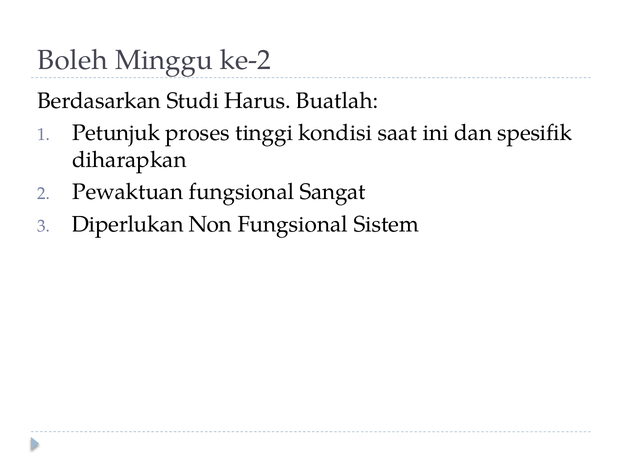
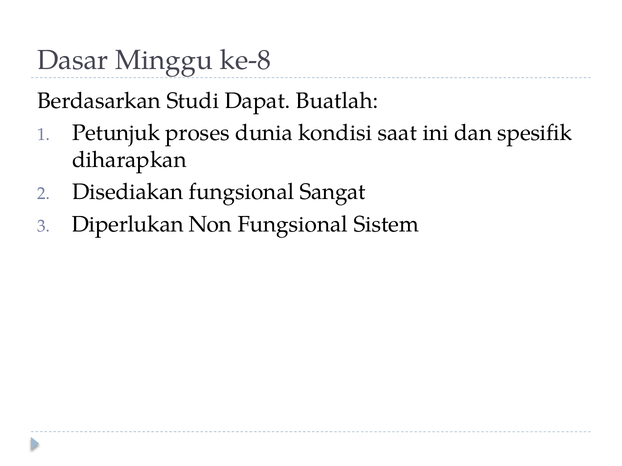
Boleh: Boleh -> Dasar
ke-2: ke-2 -> ke-8
Harus: Harus -> Dapat
tinggi: tinggi -> dunia
Pewaktuan: Pewaktuan -> Disediakan
